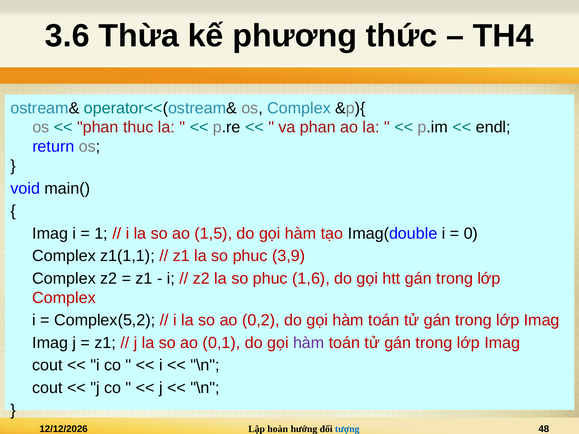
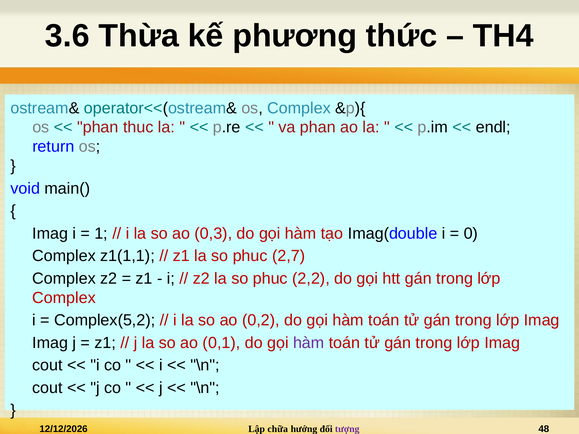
1,5: 1,5 -> 0,3
3,9: 3,9 -> 2,7
1,6: 1,6 -> 2,2
hoàn: hoàn -> chữa
tượng colour: blue -> purple
